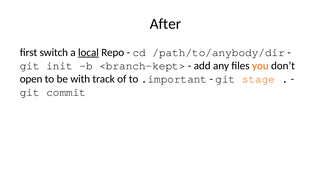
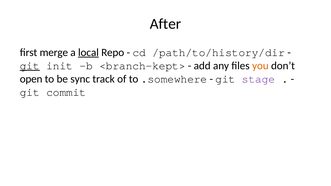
switch: switch -> merge
/path/to/anybody/dir: /path/to/anybody/dir -> /path/to/history/dir
git at (30, 66) underline: none -> present
with: with -> sync
.important: .important -> .somewhere
stage colour: orange -> purple
